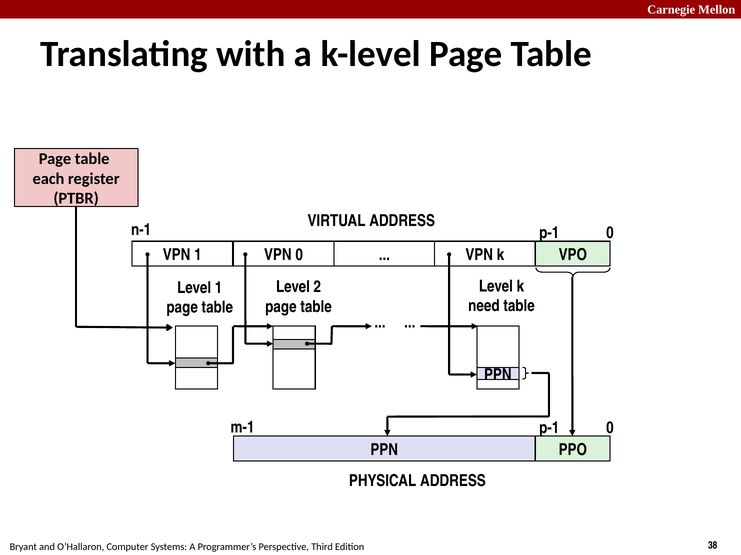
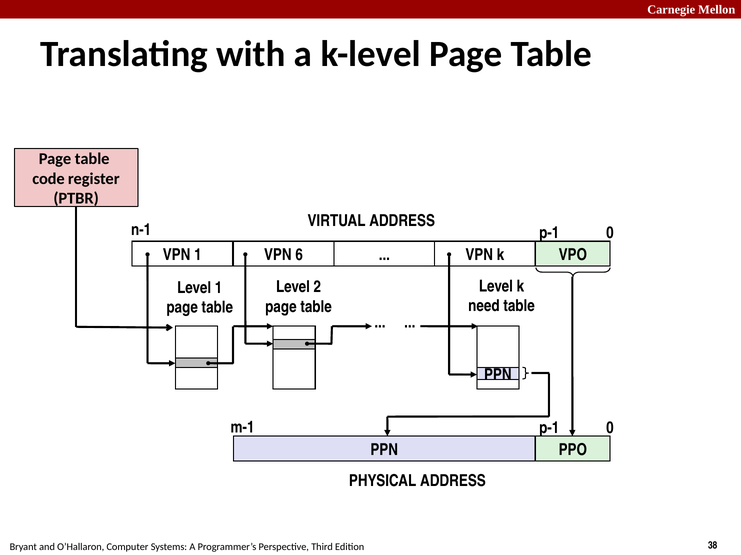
each: each -> code
VPN 0: 0 -> 6
